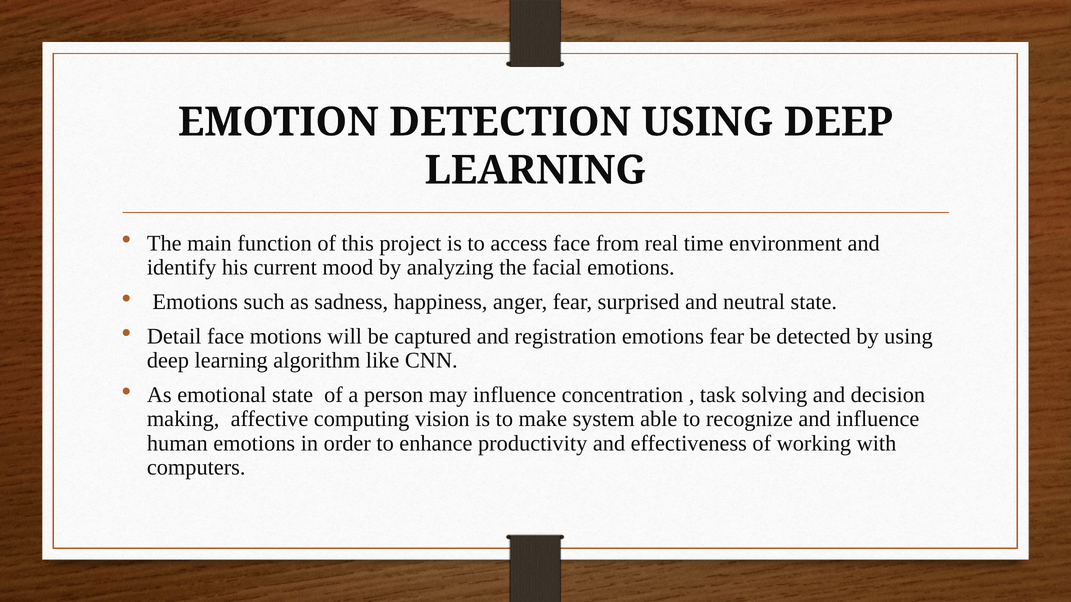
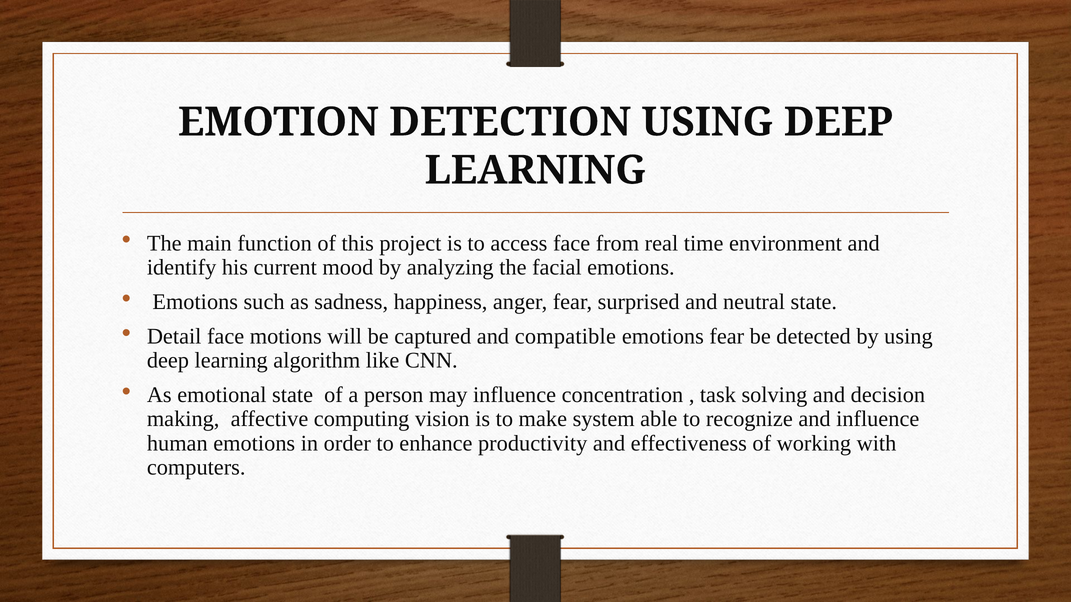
registration: registration -> compatible
